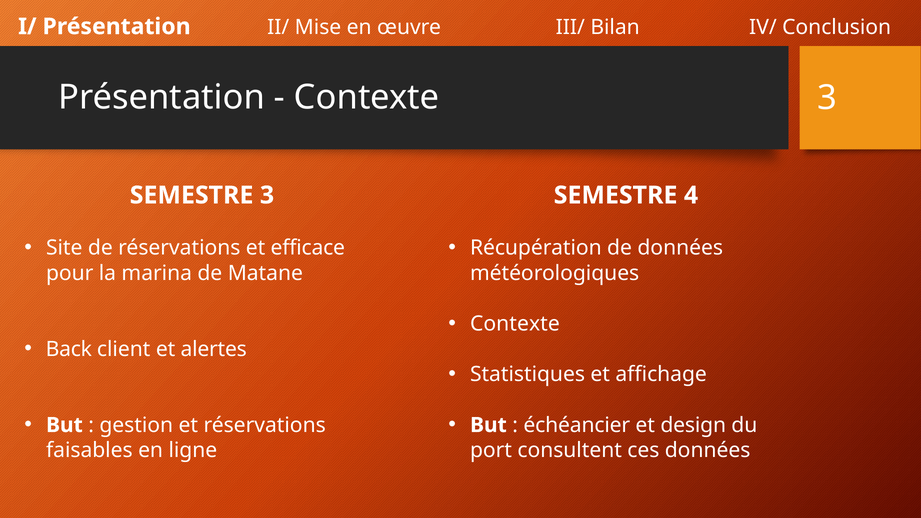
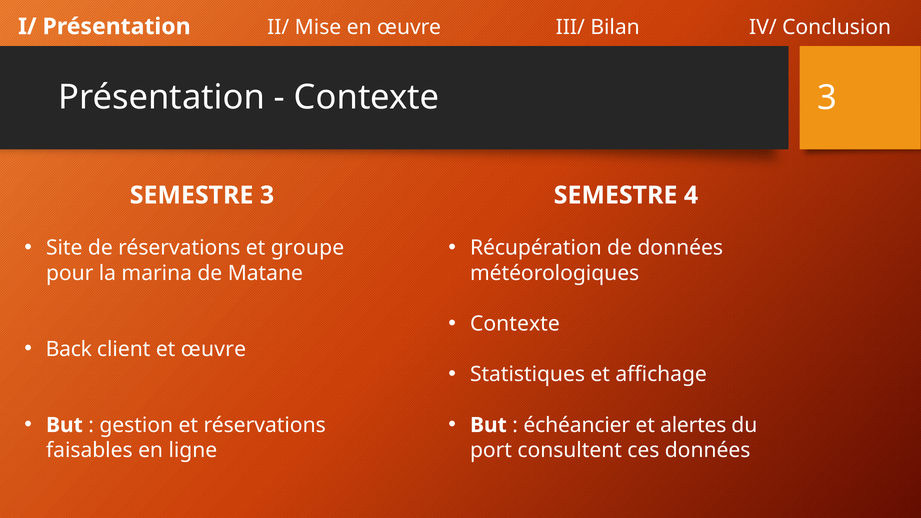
efficace: efficace -> groupe
et alertes: alertes -> œuvre
design: design -> alertes
